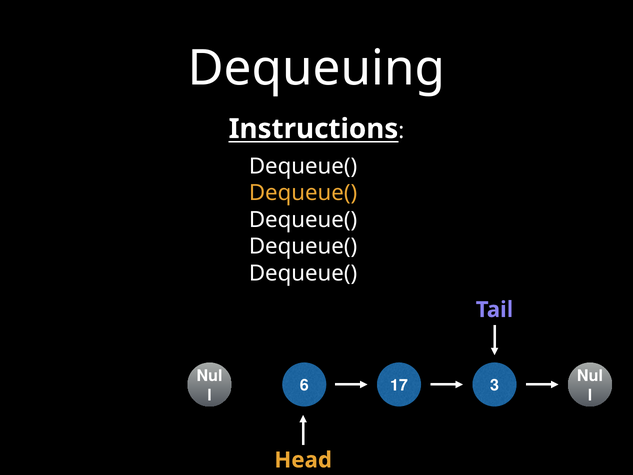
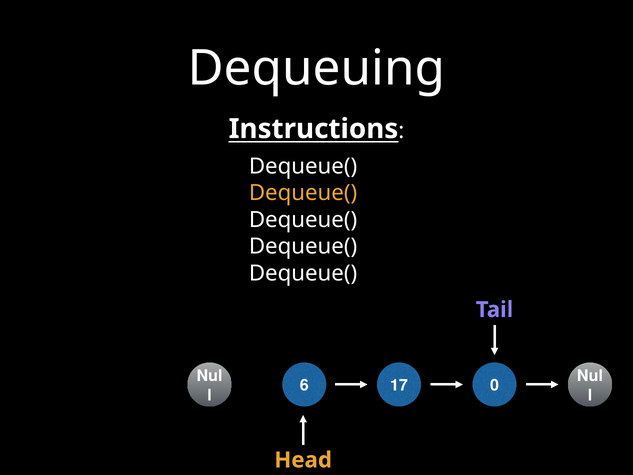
3: 3 -> 0
